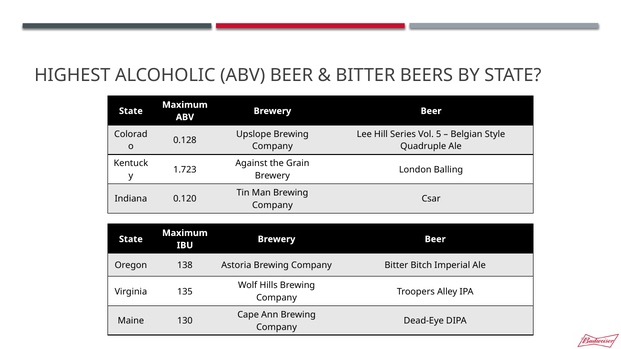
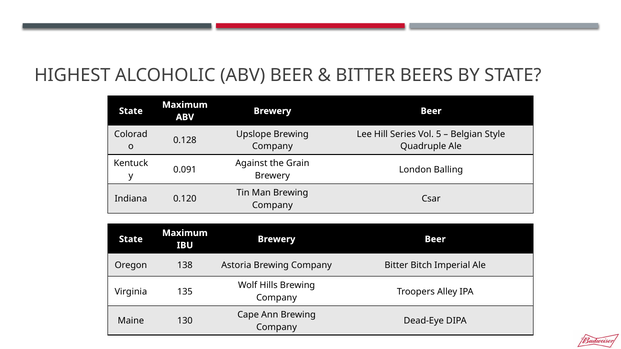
1.723: 1.723 -> 0.091
